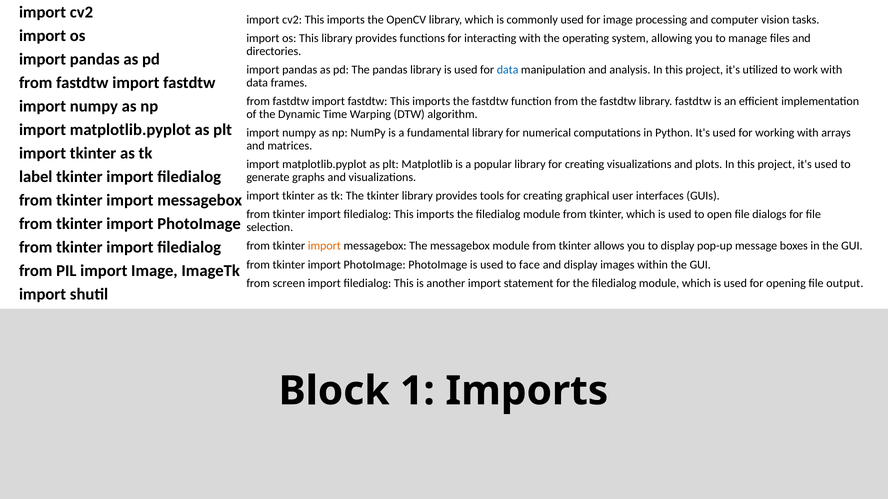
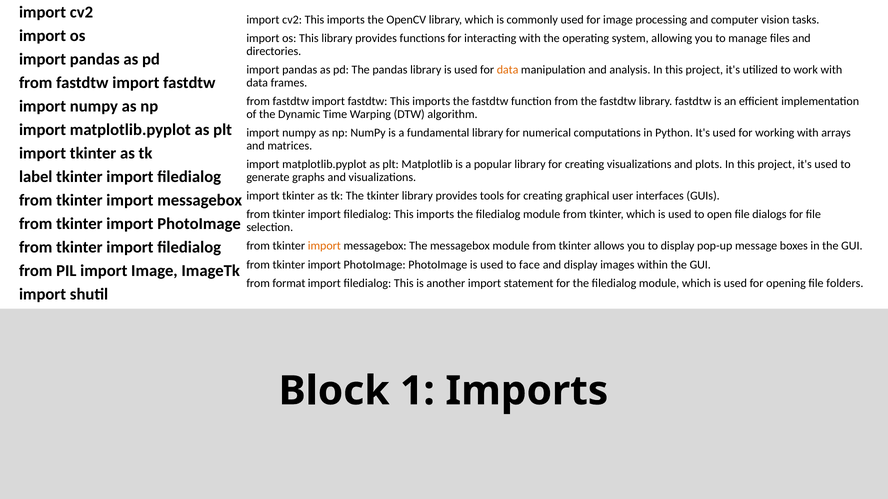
data at (508, 70) colour: blue -> orange
screen: screen -> format
output: output -> folders
